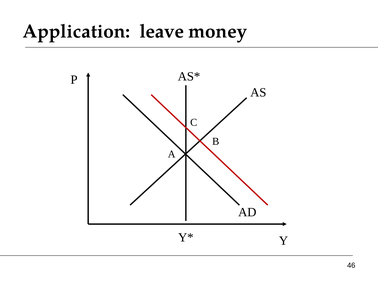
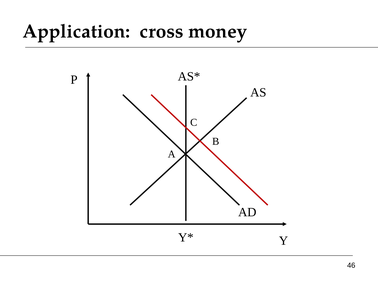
leave: leave -> cross
